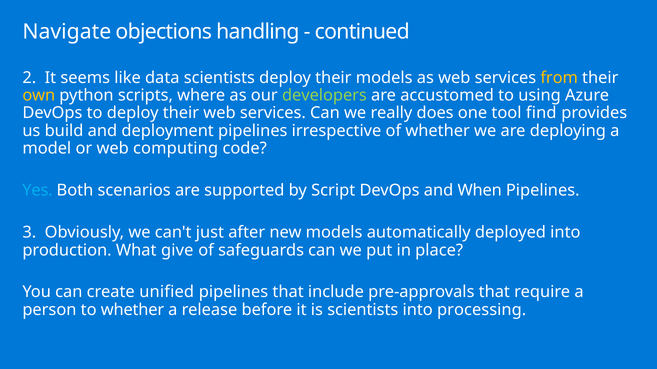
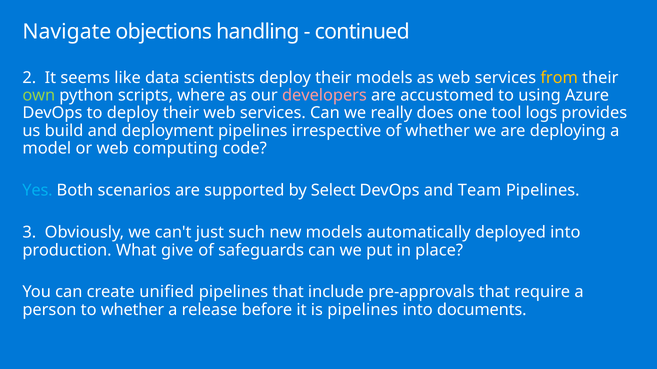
own colour: yellow -> light green
developers colour: light green -> pink
find: find -> logs
Script: Script -> Select
When: When -> Team
after: after -> such
is scientists: scientists -> pipelines
processing: processing -> documents
